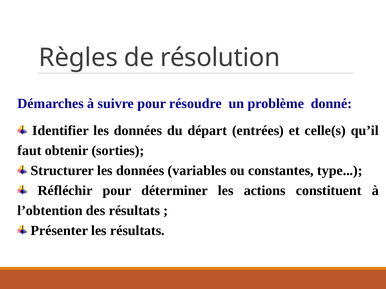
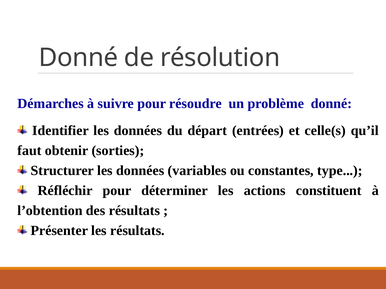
Règles at (78, 58): Règles -> Donné
